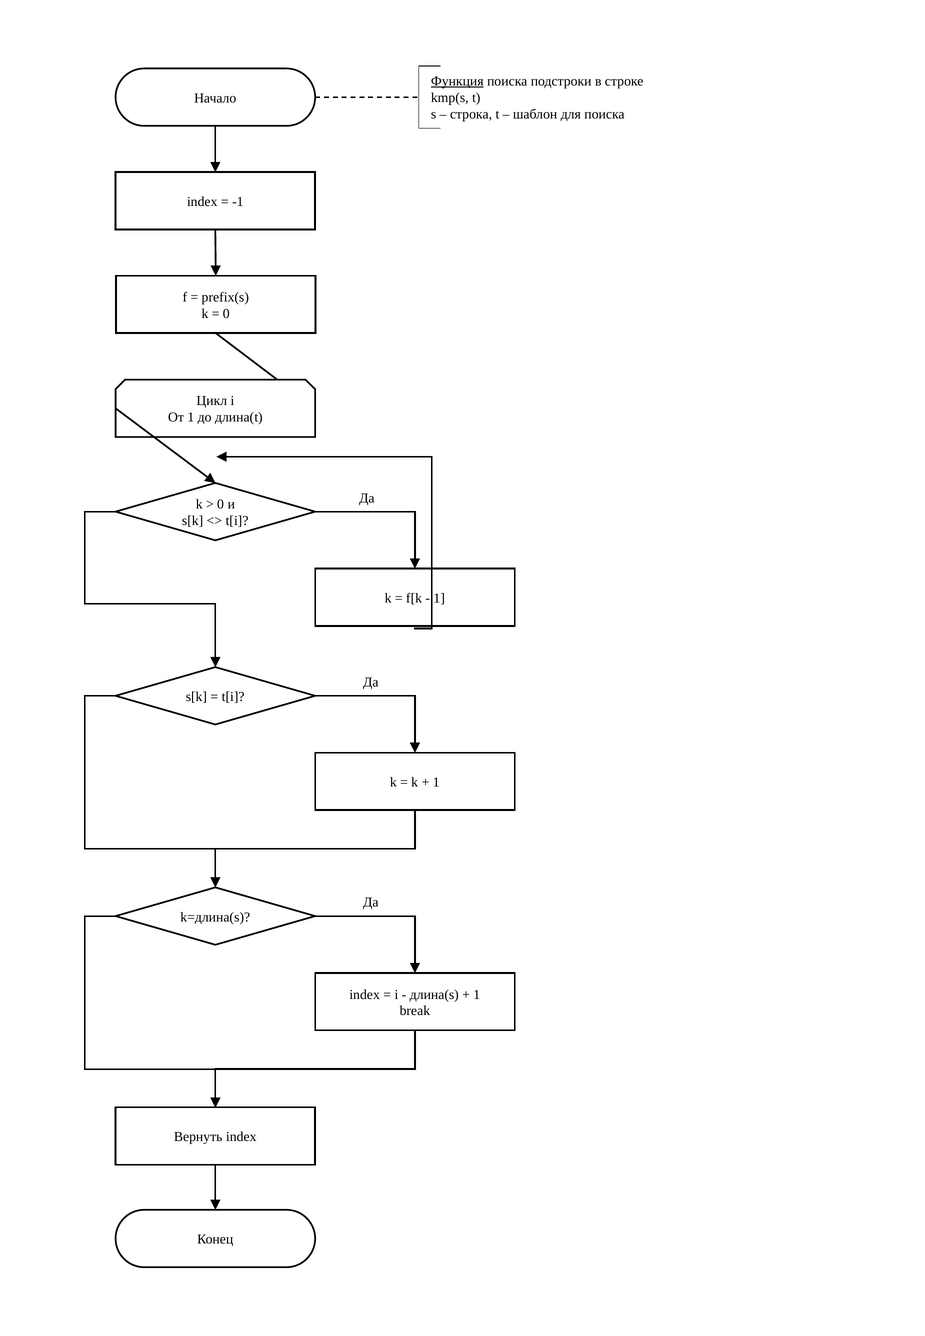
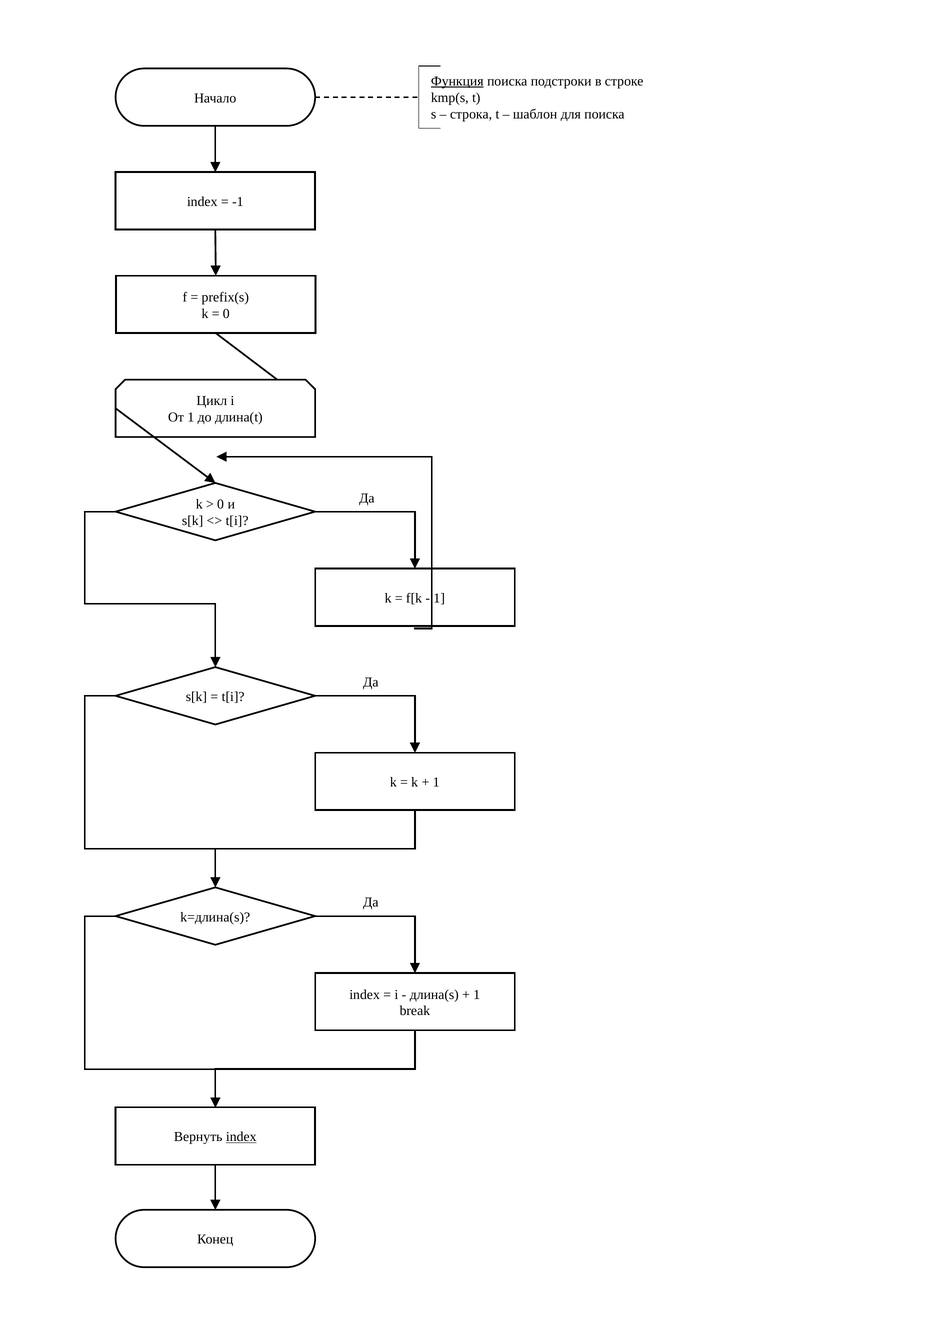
index at (241, 1137) underline: none -> present
